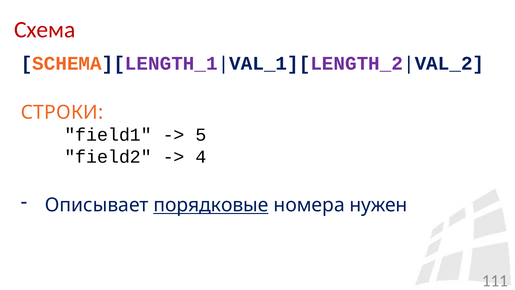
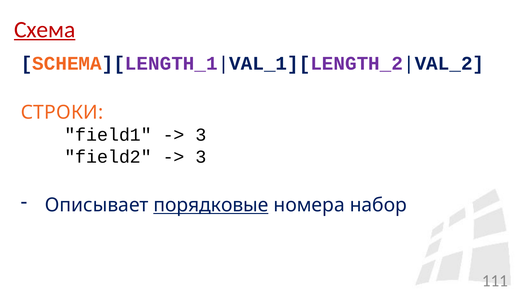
Схема underline: none -> present
5 at (201, 135): 5 -> 3
4 at (201, 157): 4 -> 3
нужен: нужен -> набор
